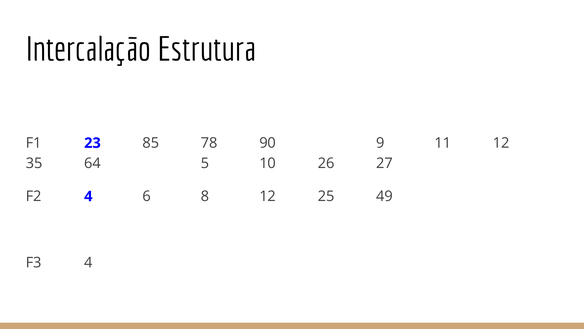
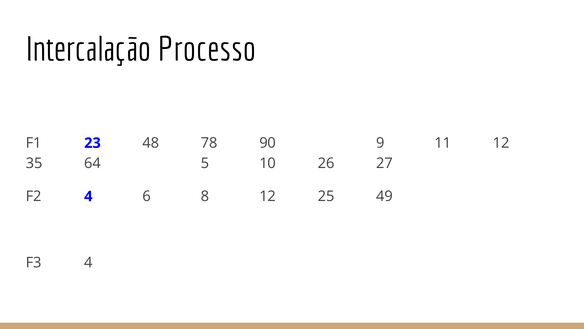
Estrutura: Estrutura -> Processo
85: 85 -> 48
